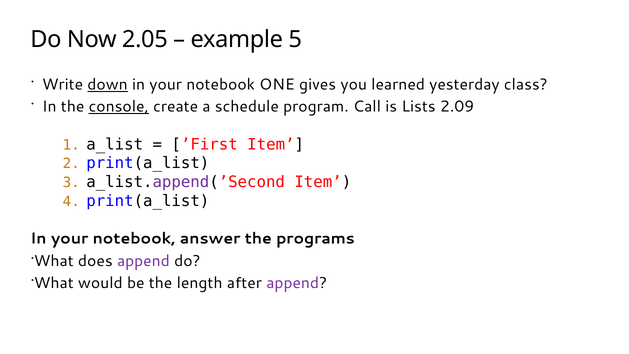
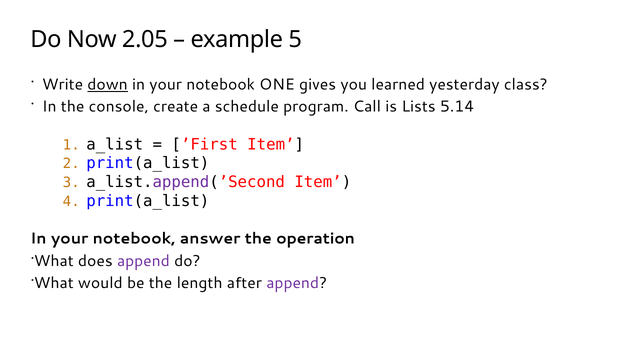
console underline: present -> none
2.09: 2.09 -> 5.14
programs: programs -> operation
